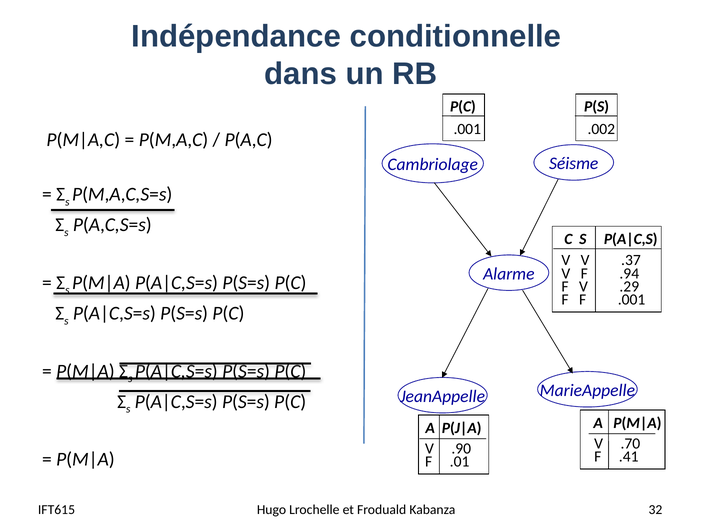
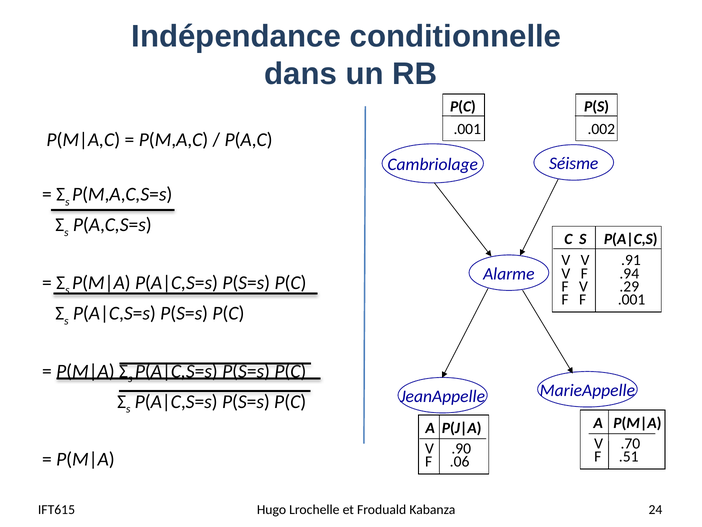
.37: .37 -> .91
.41: .41 -> .51
.01: .01 -> .06
32: 32 -> 24
